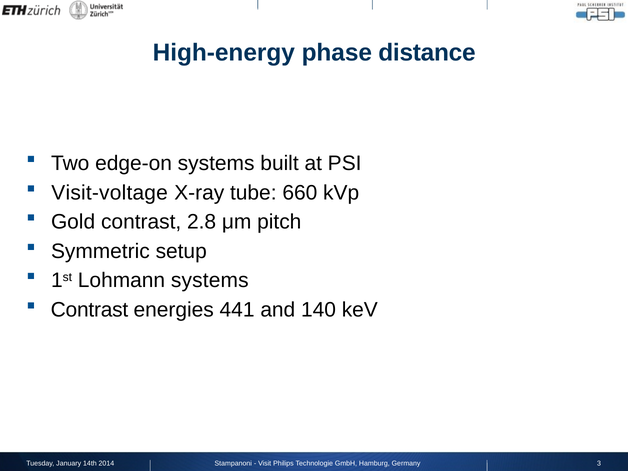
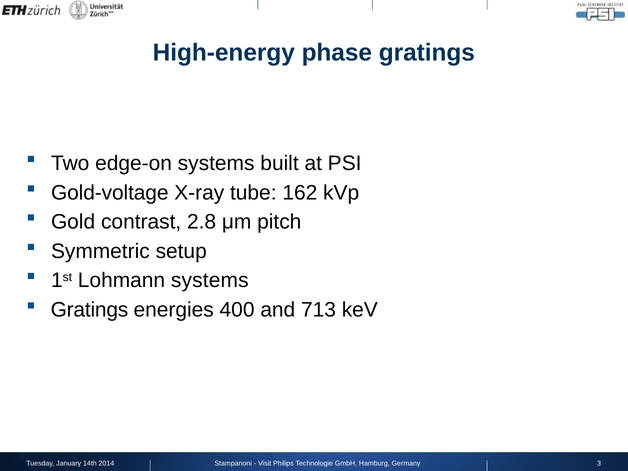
phase distance: distance -> gratings
Visit-voltage: Visit-voltage -> Gold-voltage
660: 660 -> 162
Contrast at (89, 310): Contrast -> Gratings
441: 441 -> 400
140: 140 -> 713
